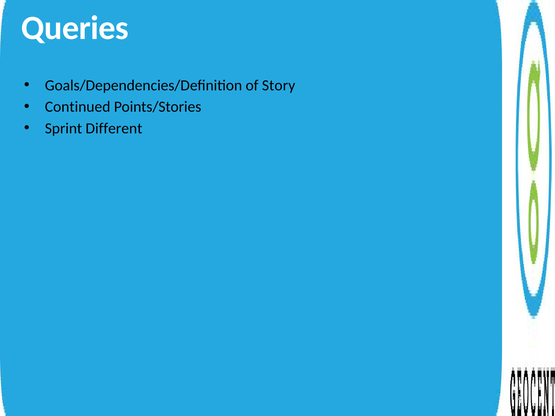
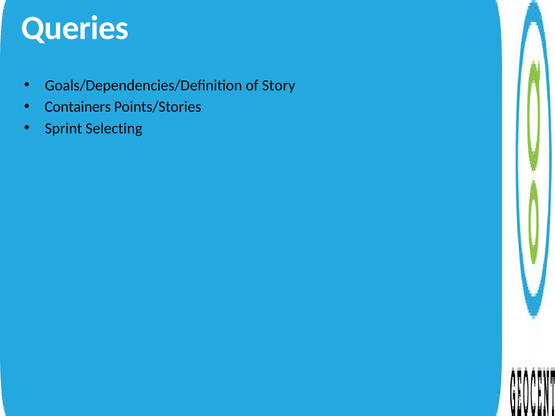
Continued: Continued -> Containers
Different: Different -> Selecting
